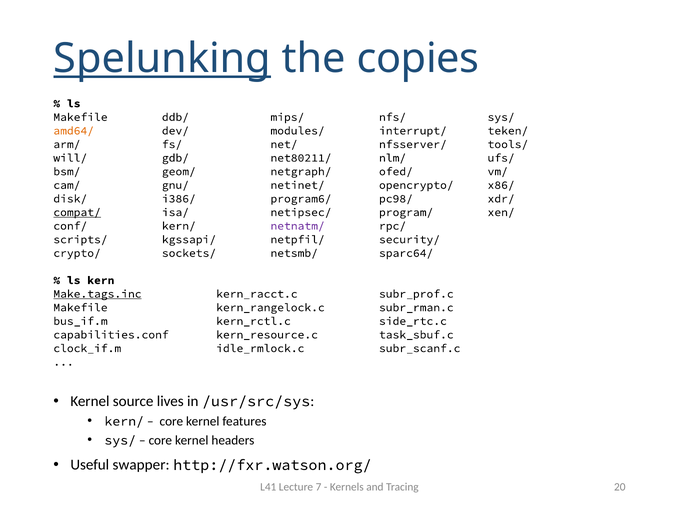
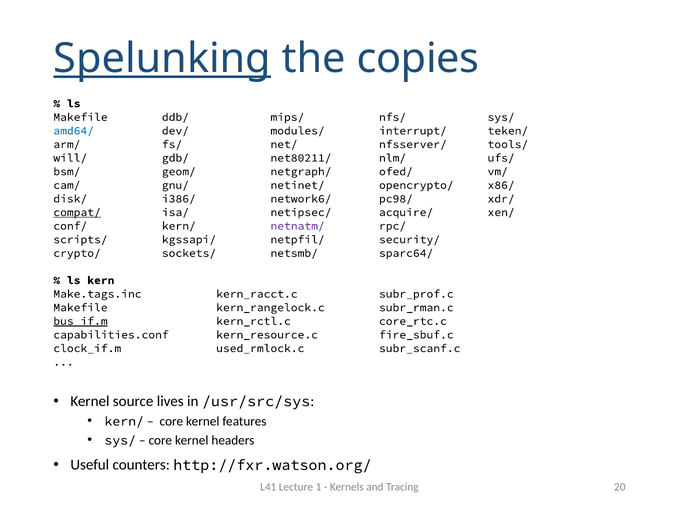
amd64/ colour: orange -> blue
program6/: program6/ -> network6/
program/: program/ -> acquire/
Make.tags.inc underline: present -> none
bus_if.m underline: none -> present
side_rtc.c: side_rtc.c -> core_rtc.c
task_sbuf.c: task_sbuf.c -> fire_sbuf.c
idle_rmlock.c: idle_rmlock.c -> used_rmlock.c
swapper: swapper -> counters
7: 7 -> 1
